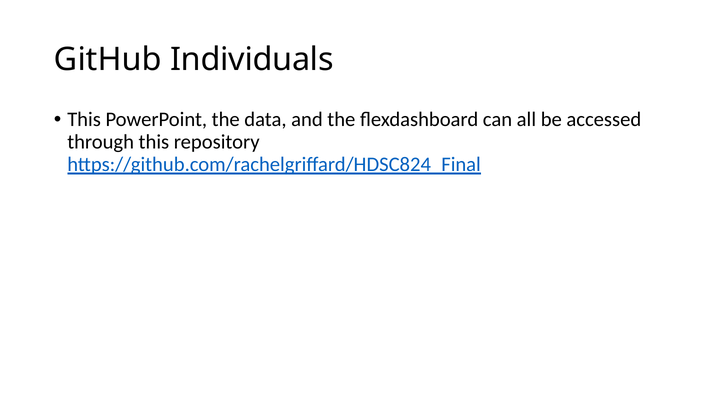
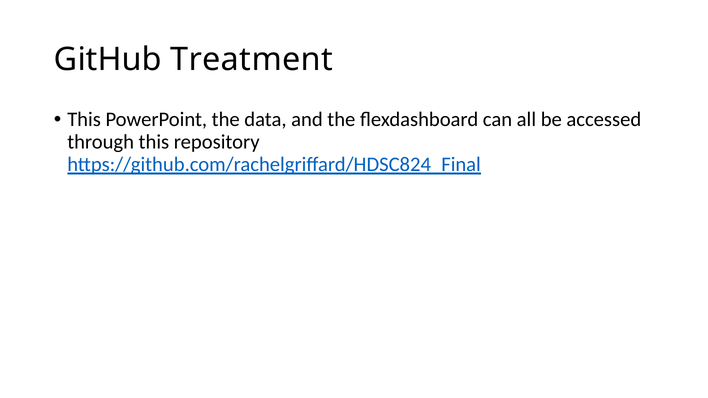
Individuals: Individuals -> Treatment
